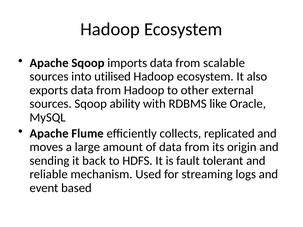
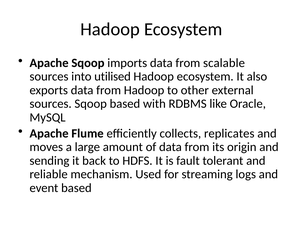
Sqoop ability: ability -> based
replicated: replicated -> replicates
